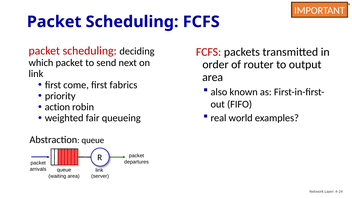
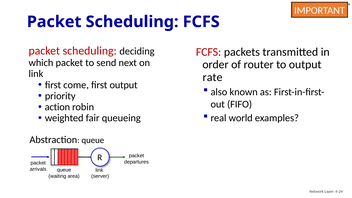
area at (213, 77): area -> rate
first fabrics: fabrics -> output
